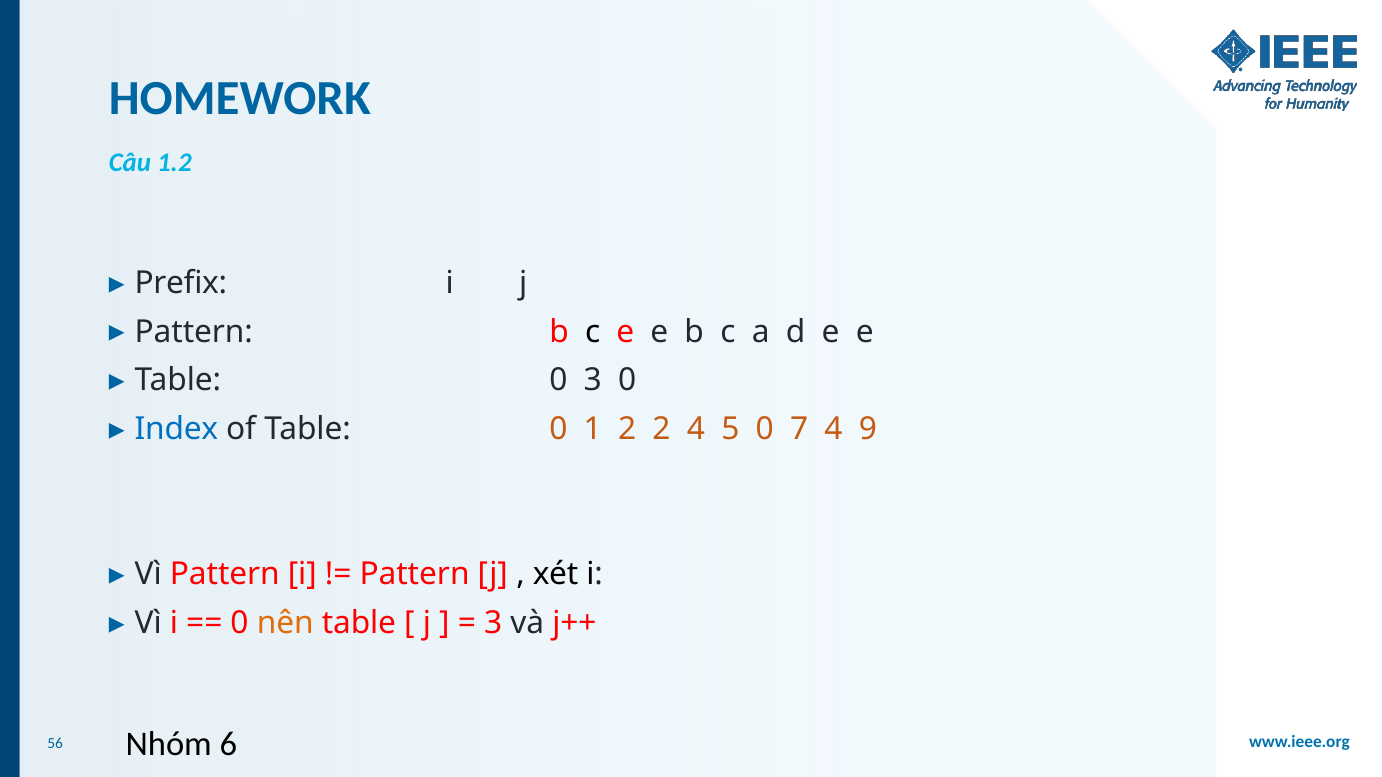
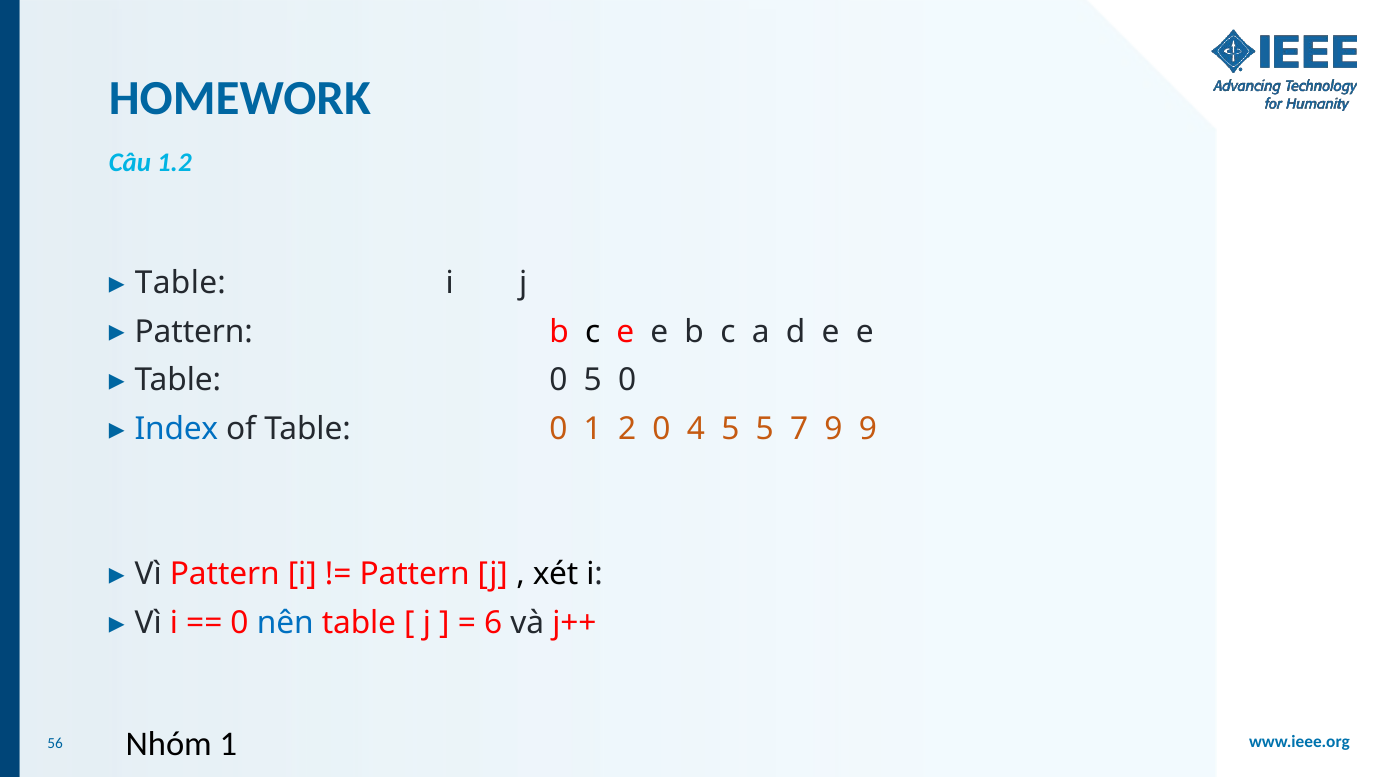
Prefix at (181, 283): Prefix -> Table
0 3: 3 -> 5
2 2: 2 -> 0
5 0: 0 -> 5
7 4: 4 -> 9
nên colour: orange -> blue
3 at (493, 623): 3 -> 6
Nhóm 6: 6 -> 1
